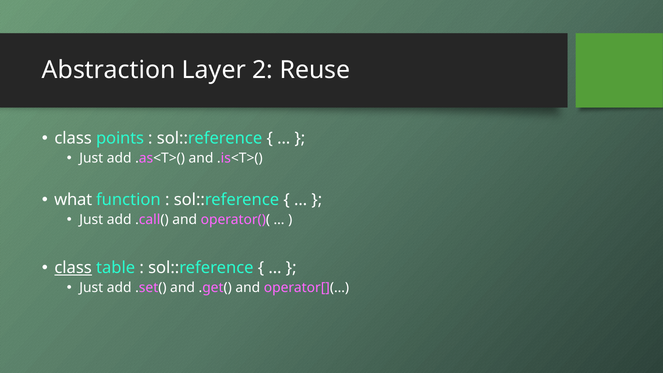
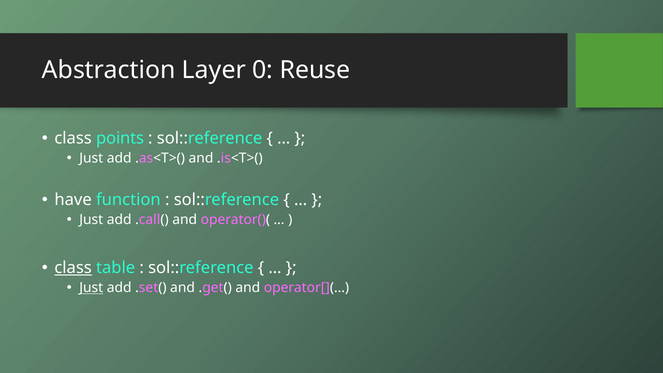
2: 2 -> 0
what: what -> have
Just at (91, 288) underline: none -> present
